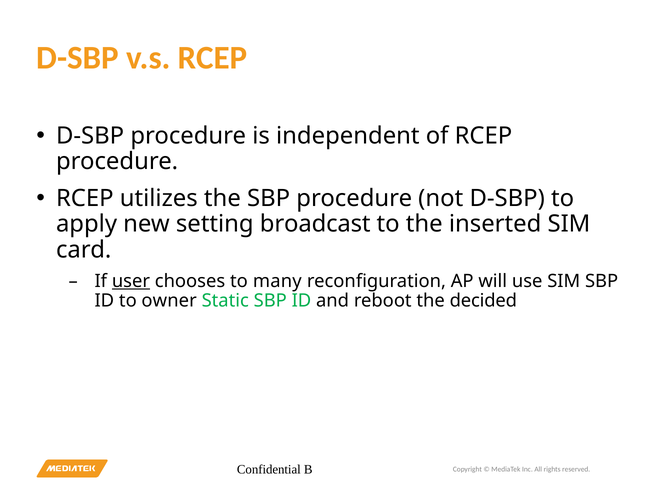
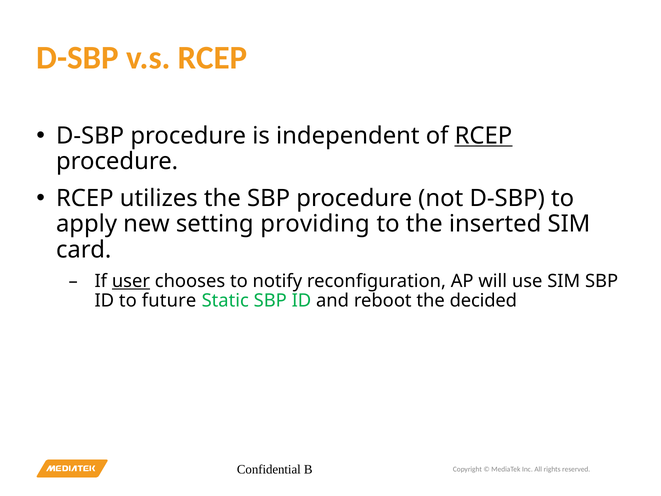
RCEP at (483, 136) underline: none -> present
broadcast: broadcast -> providing
many: many -> notify
owner: owner -> future
